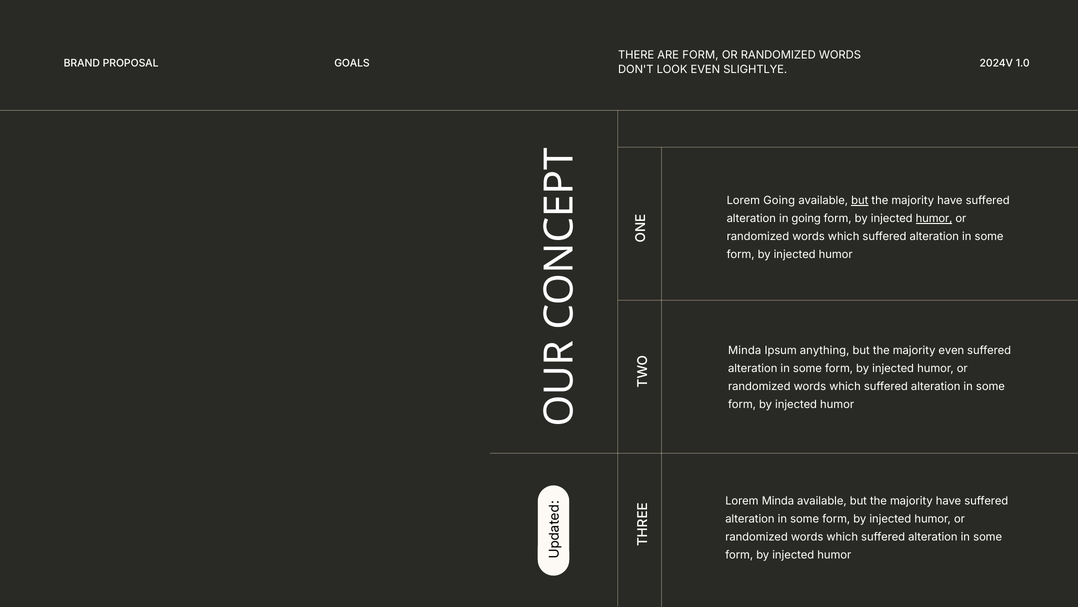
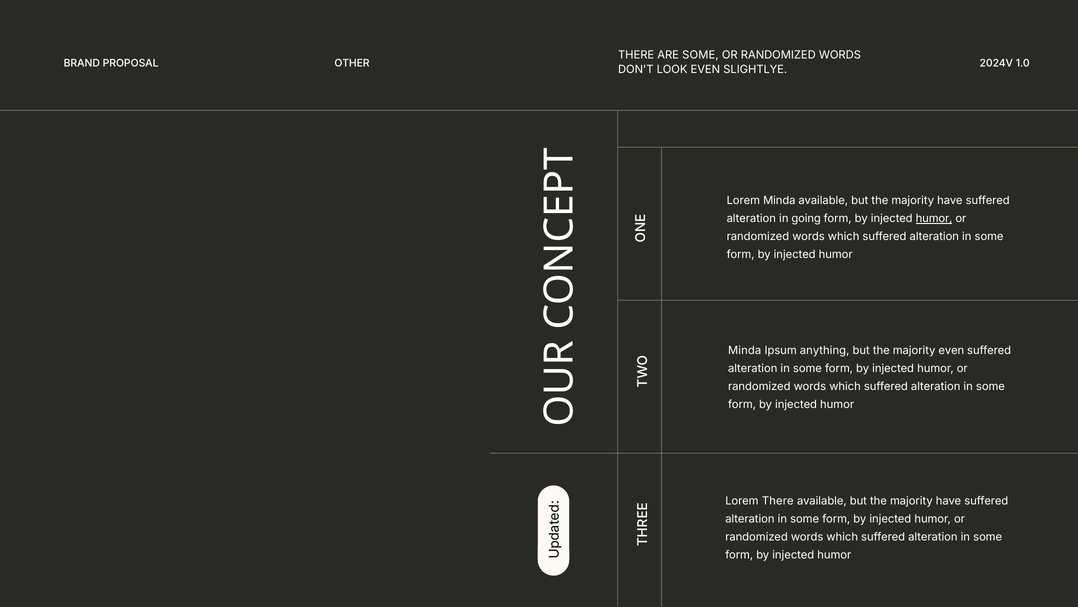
ARE FORM: FORM -> SOME
GOALS: GOALS -> OTHER
Lorem Going: Going -> Minda
but at (860, 201) underline: present -> none
Lorem Minda: Minda -> There
